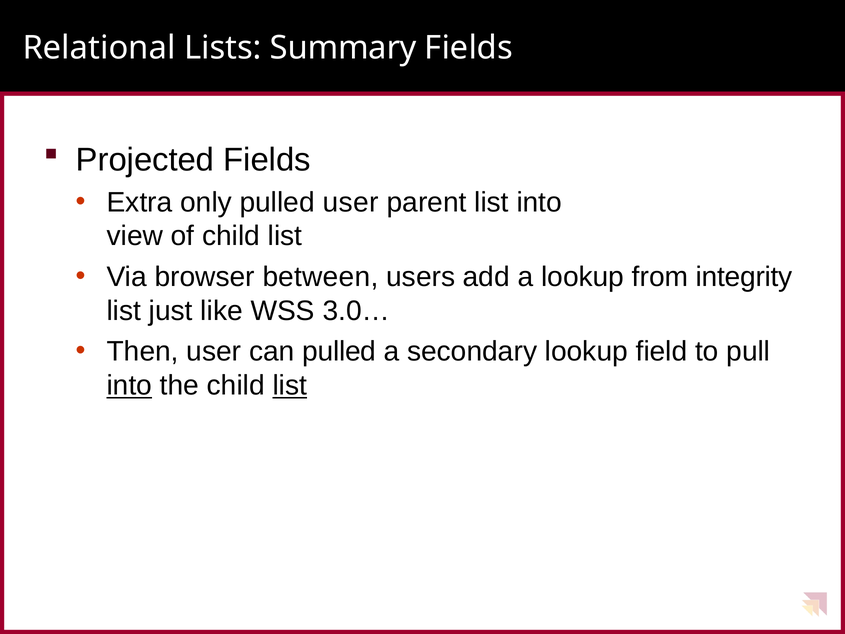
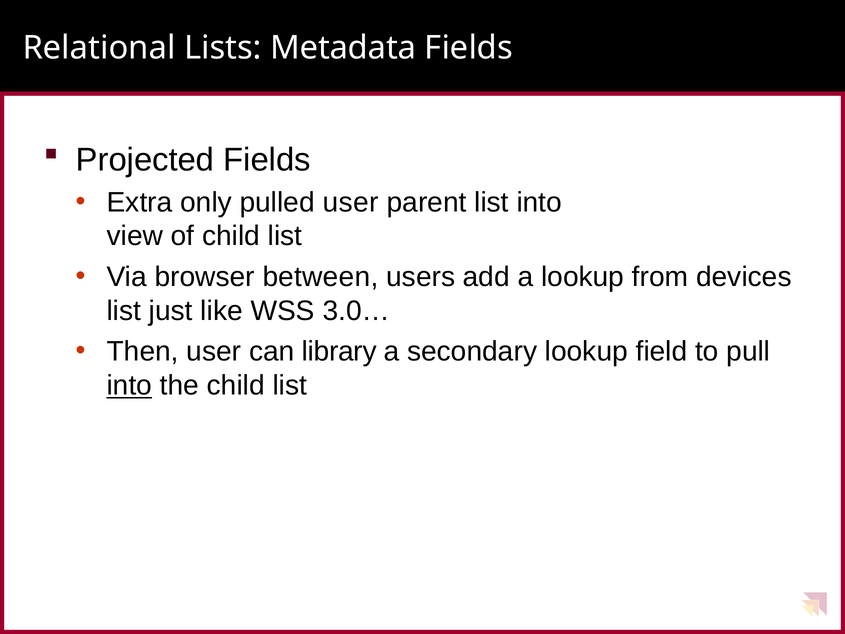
Summary: Summary -> Metadata
integrity: integrity -> devices
can pulled: pulled -> library
list at (290, 385) underline: present -> none
